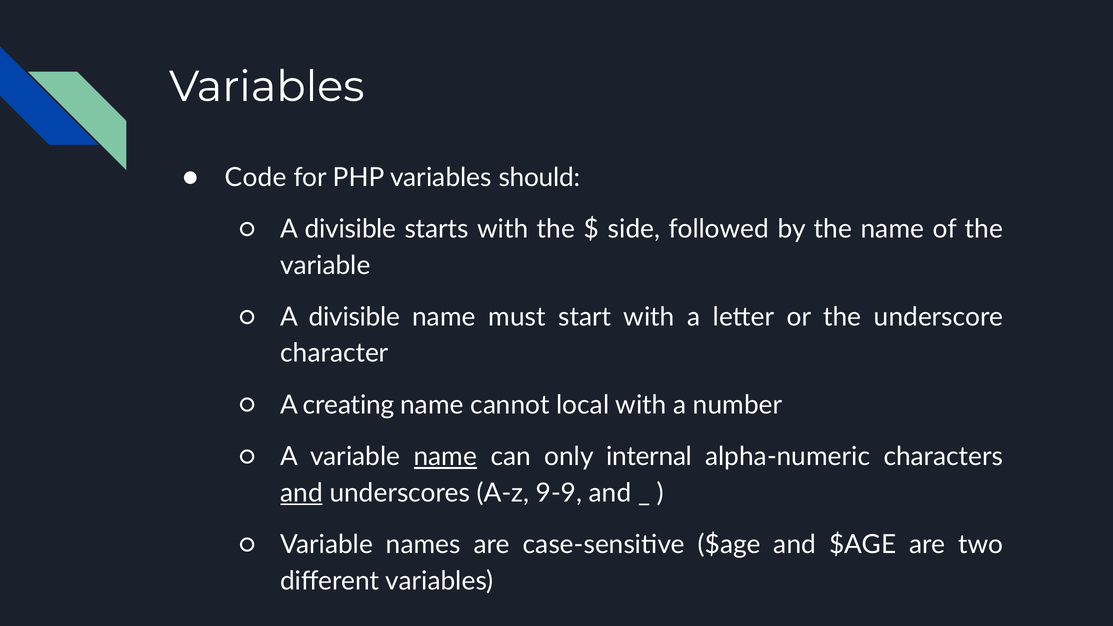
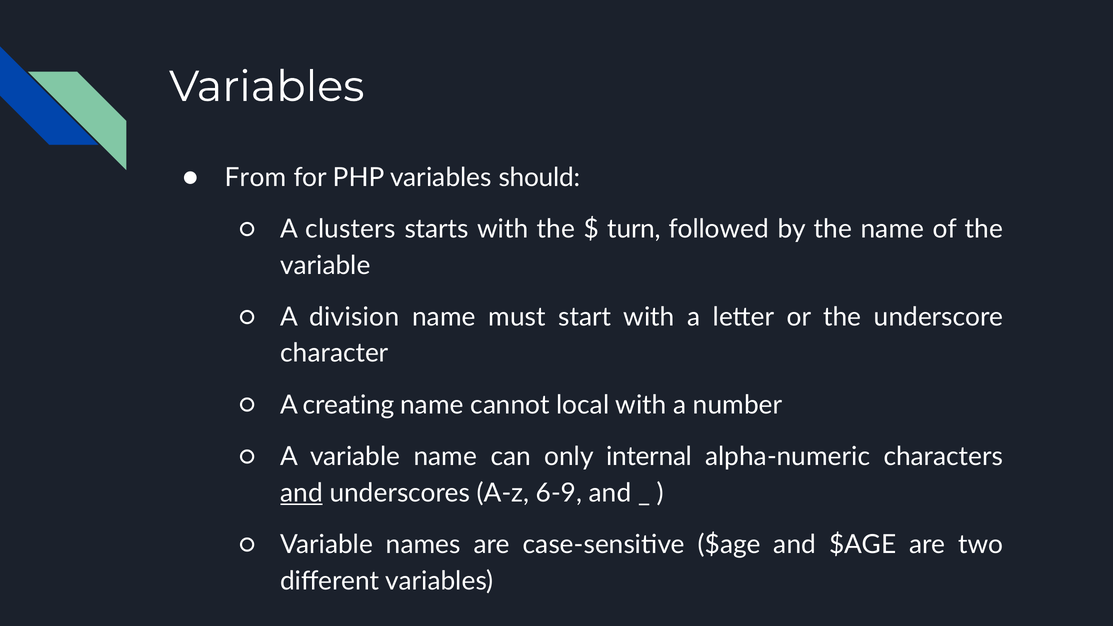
Code: Code -> From
divisible at (351, 229): divisible -> clusters
side: side -> turn
divisible at (355, 317): divisible -> division
name at (445, 457) underline: present -> none
9-9: 9-9 -> 6-9
